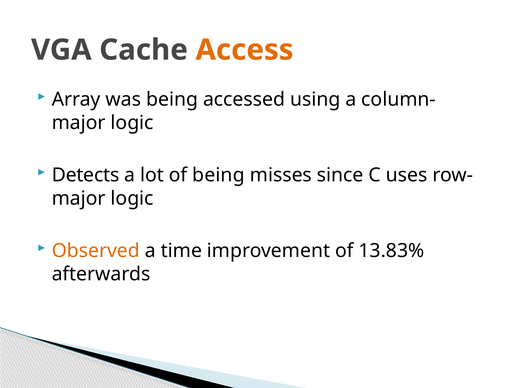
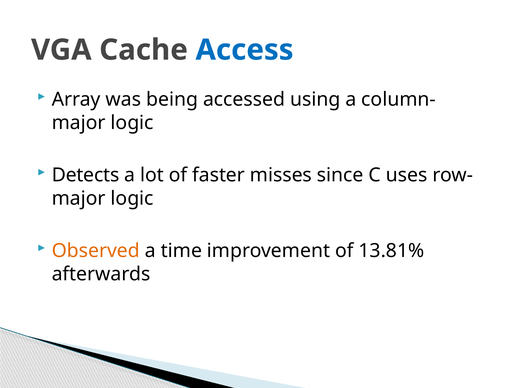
Access colour: orange -> blue
of being: being -> faster
13.83%: 13.83% -> 13.81%
